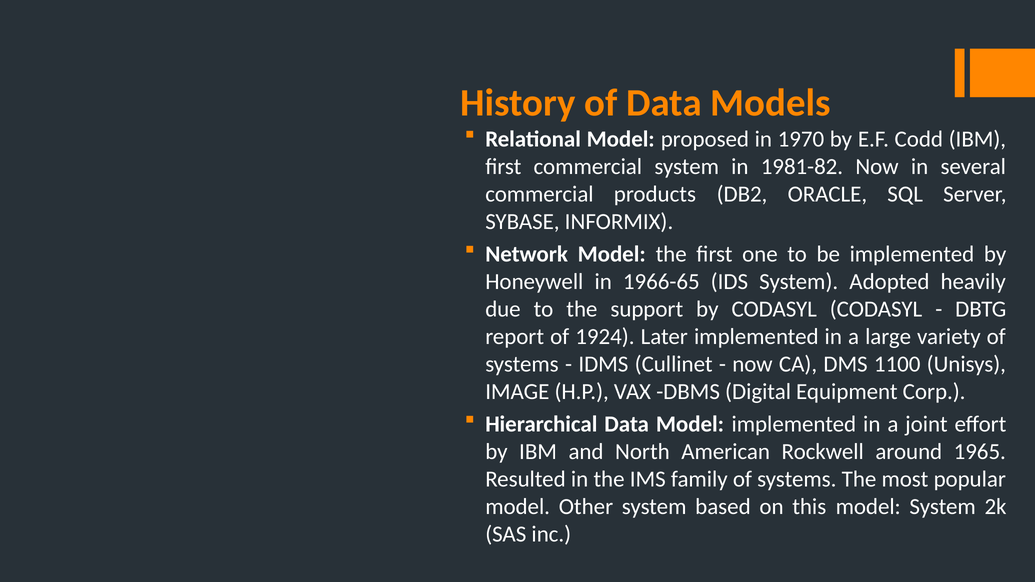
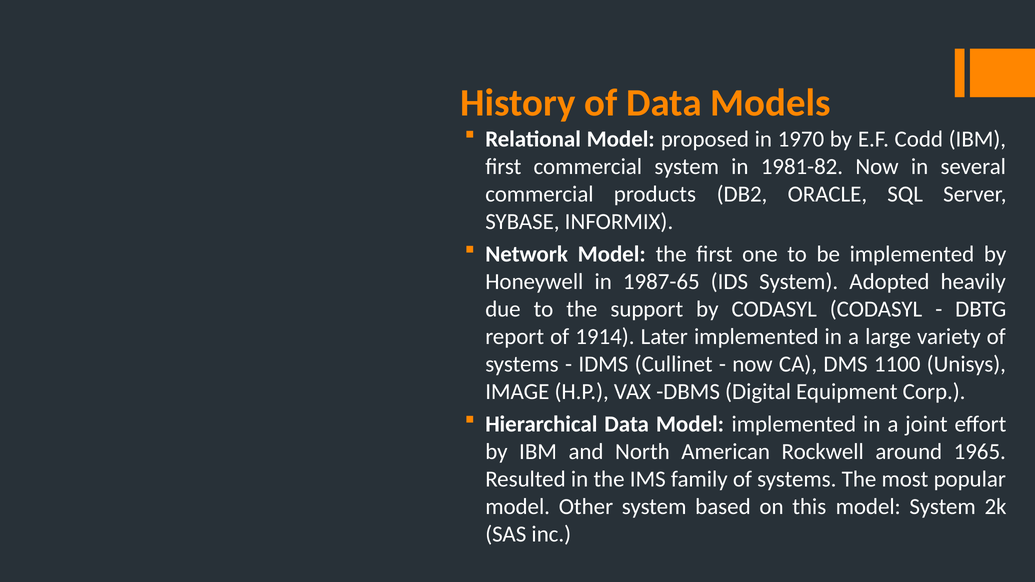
1966-65: 1966-65 -> 1987-65
1924: 1924 -> 1914
